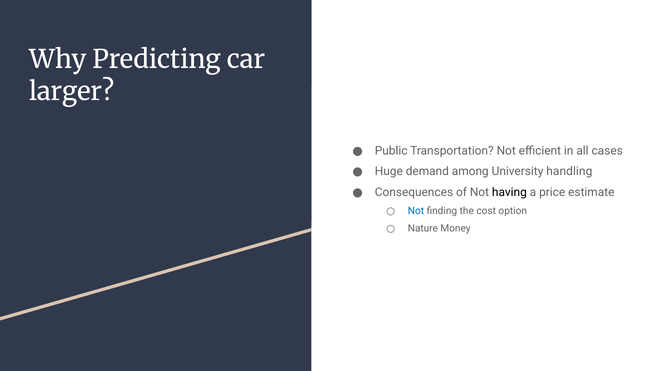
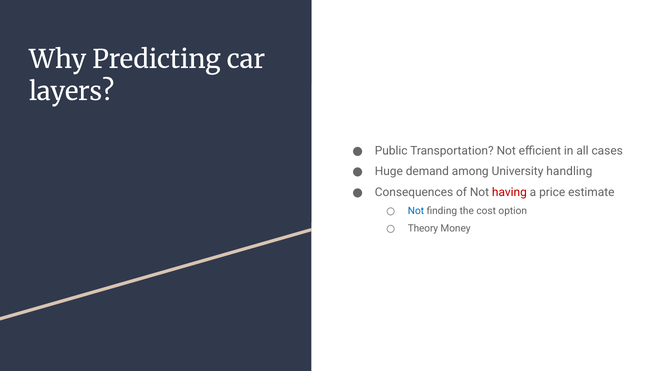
larger: larger -> layers
having colour: black -> red
Nature: Nature -> Theory
